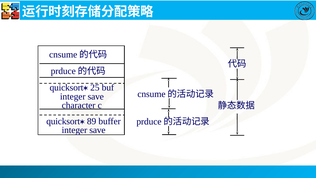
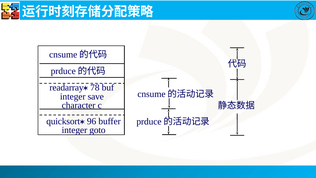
quicksort at (66, 88): quicksort -> readarray
25: 25 -> 78
89: 89 -> 96
save at (97, 130): save -> goto
